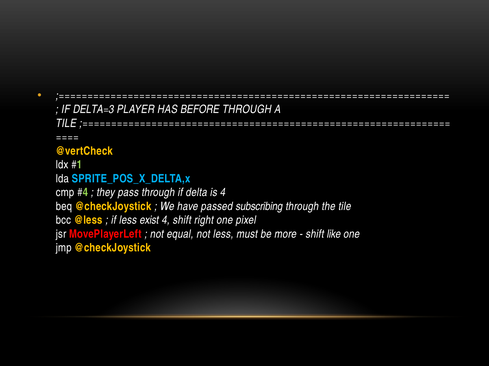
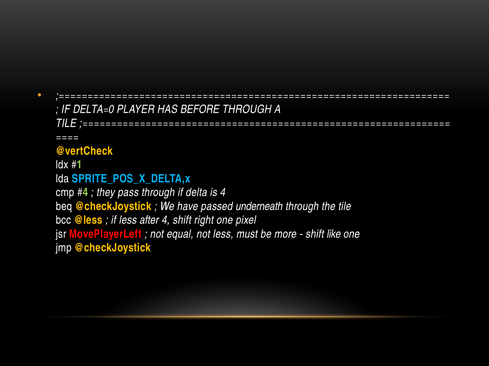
DELTA=3: DELTA=3 -> DELTA=0
subscribing: subscribing -> underneath
exist: exist -> after
